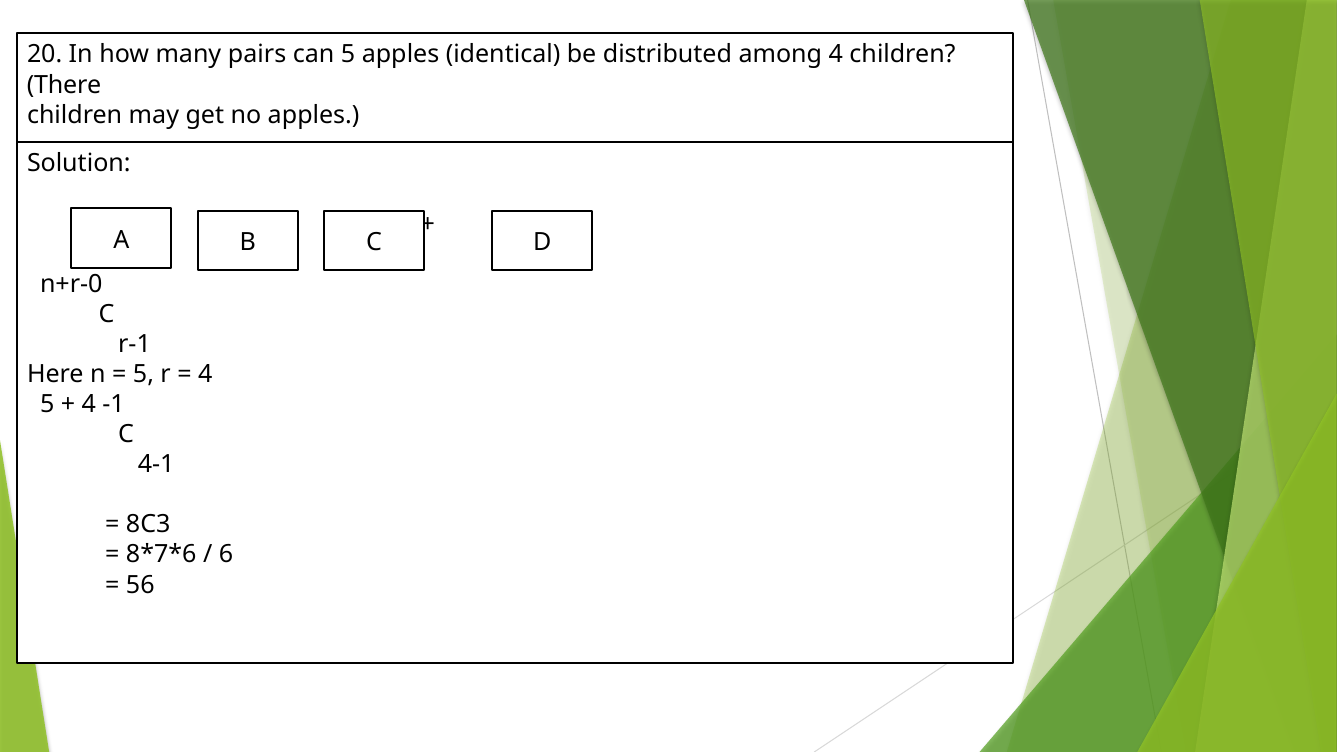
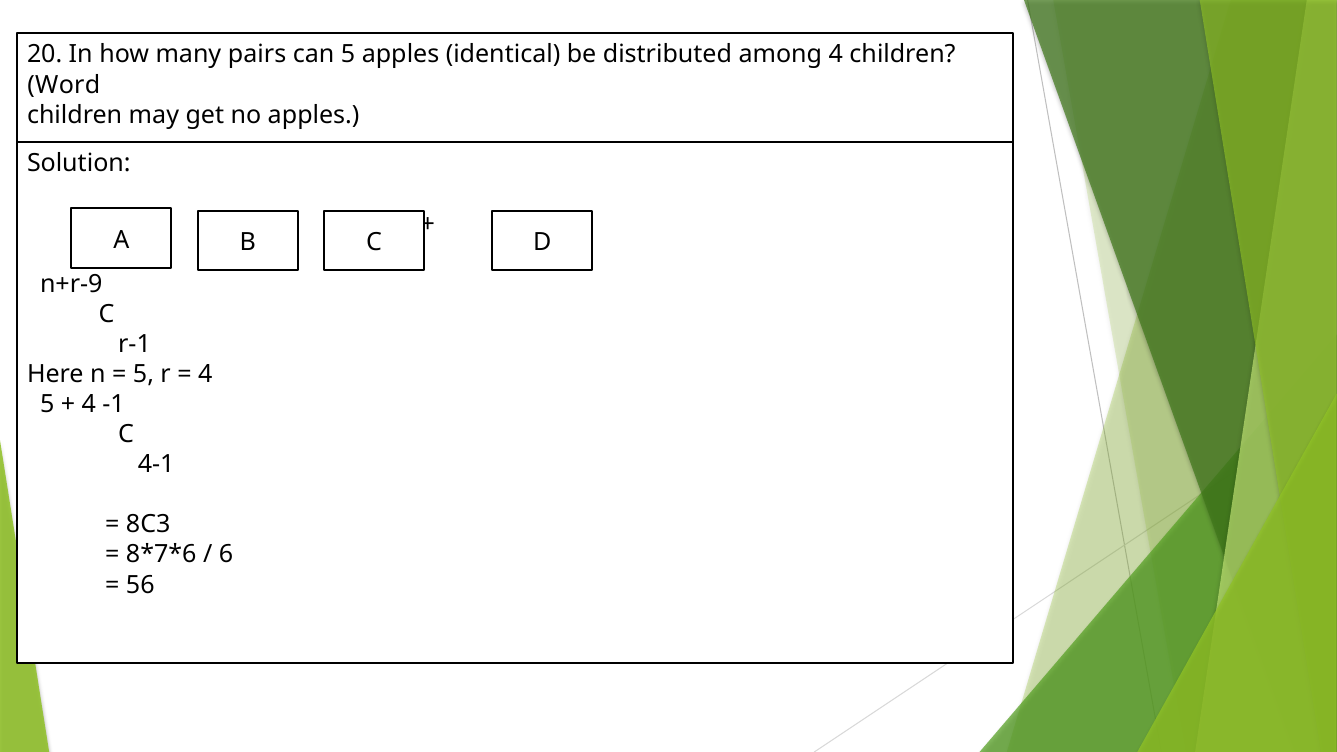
There: There -> Word
n+r-0: n+r-0 -> n+r-9
